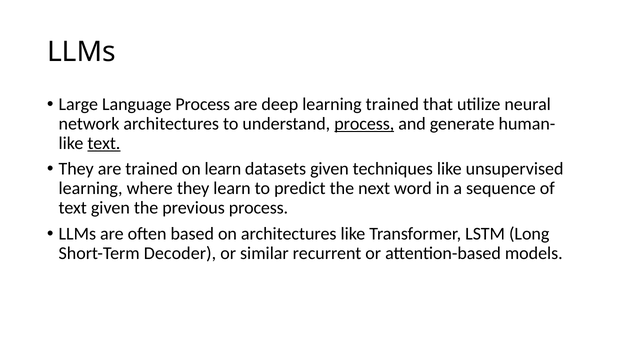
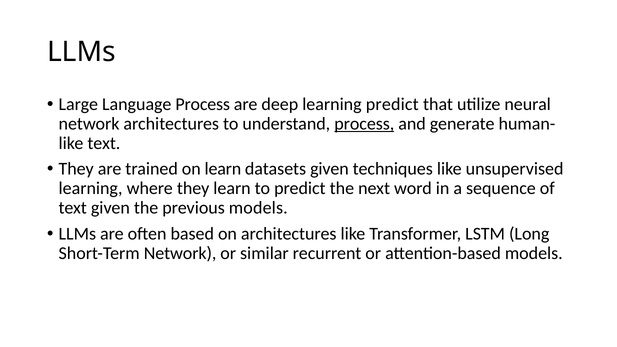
learning trained: trained -> predict
text at (104, 143) underline: present -> none
previous process: process -> models
Short-Term Decoder: Decoder -> Network
